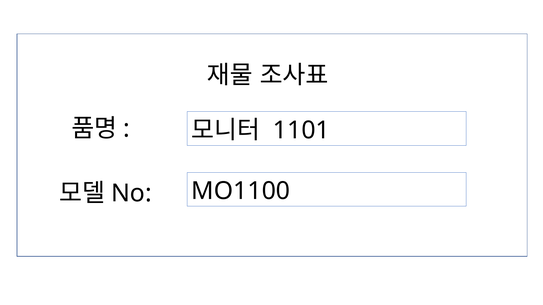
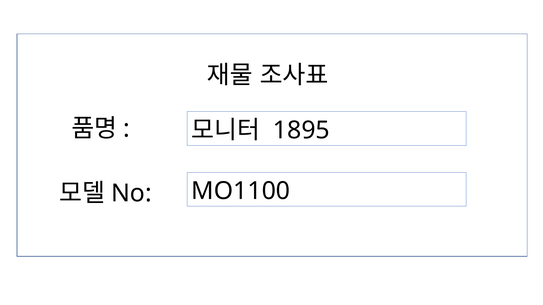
1101: 1101 -> 1895
